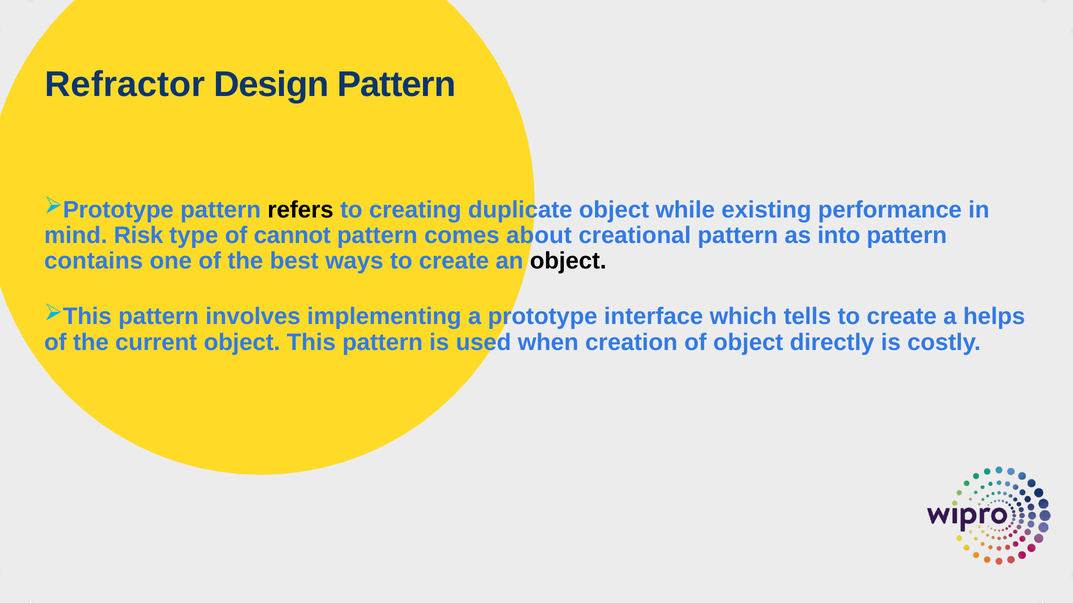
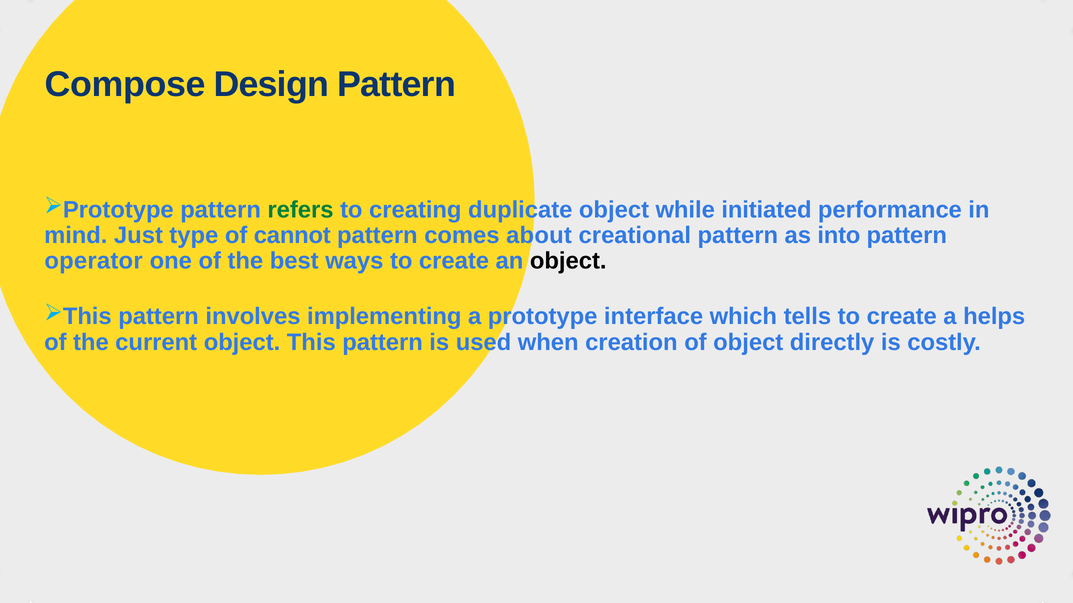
Refractor: Refractor -> Compose
refers colour: black -> green
existing: existing -> initiated
Risk: Risk -> Just
contains: contains -> operator
